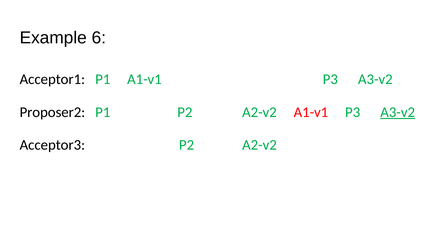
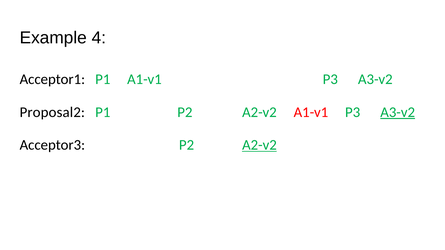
6: 6 -> 4
Proposer2: Proposer2 -> Proposal2
A2-v2 at (259, 145) underline: none -> present
